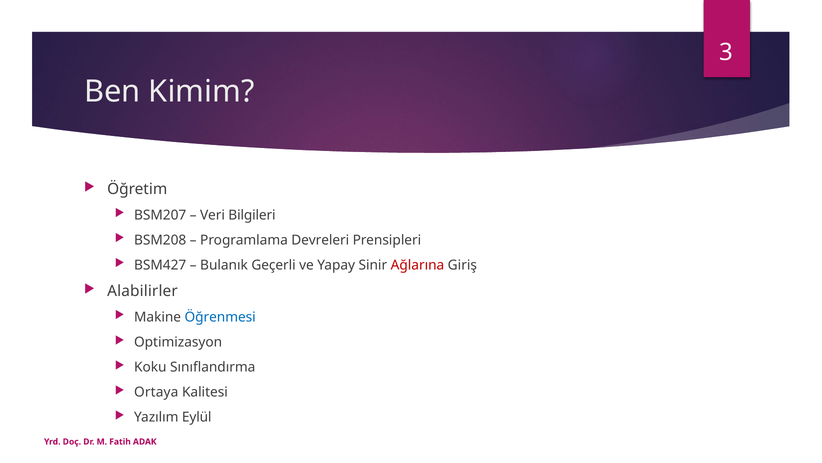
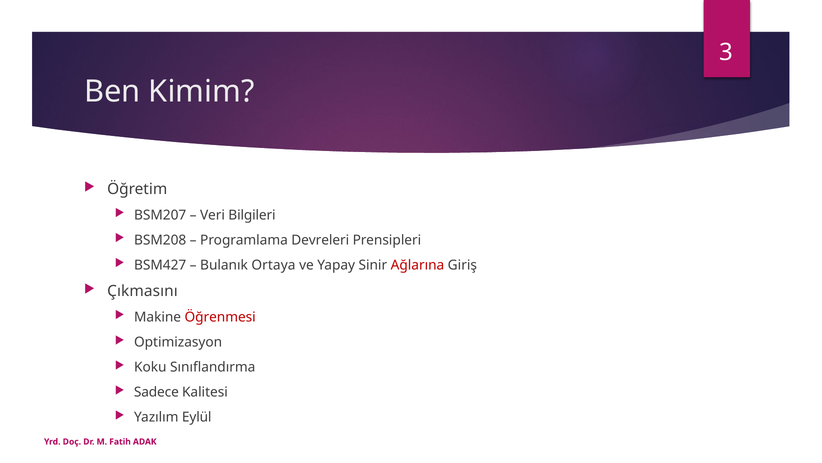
Geçerli: Geçerli -> Ortaya
Alabilirler: Alabilirler -> Çıkmasını
Öğrenmesi colour: blue -> red
Ortaya: Ortaya -> Sadece
